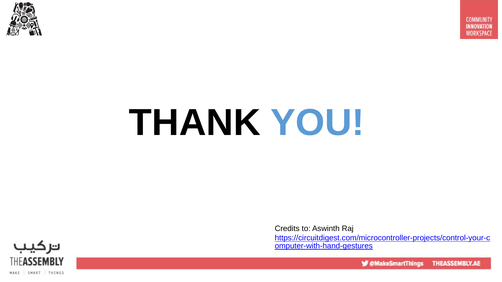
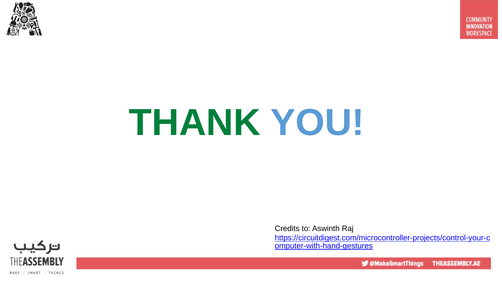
THANK colour: black -> green
